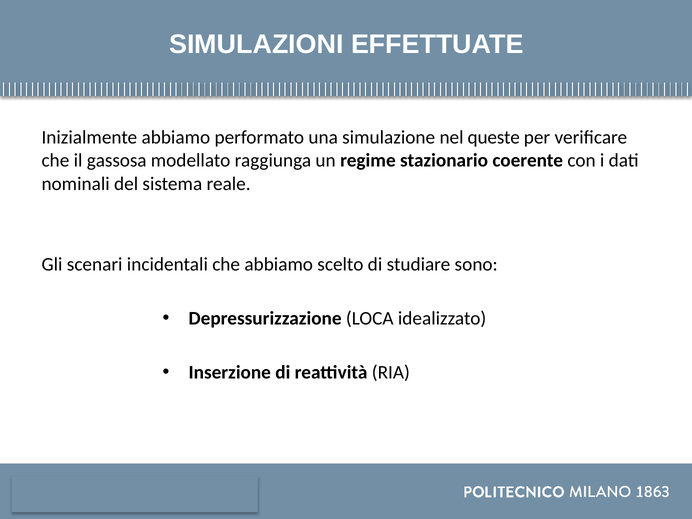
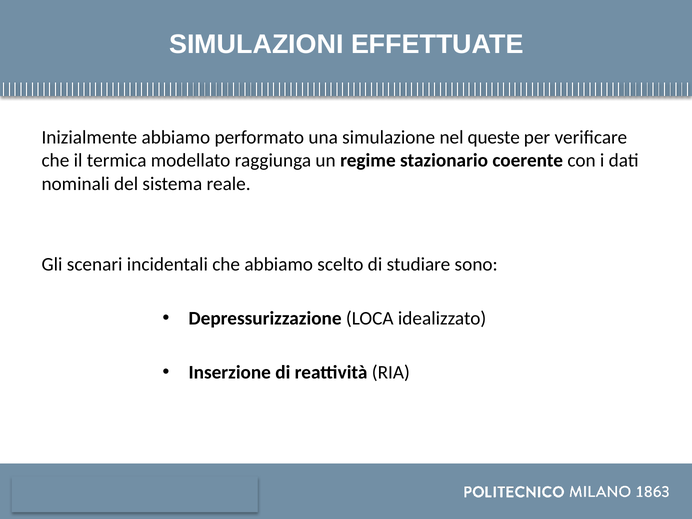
gassosa: gassosa -> termica
